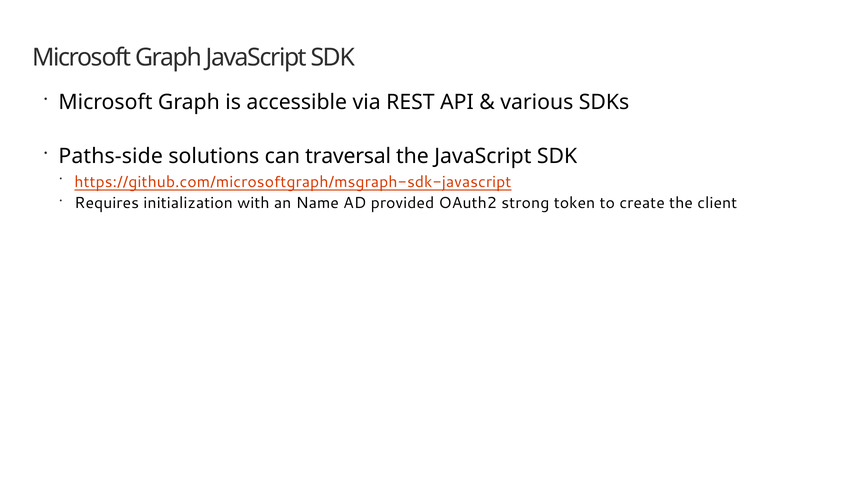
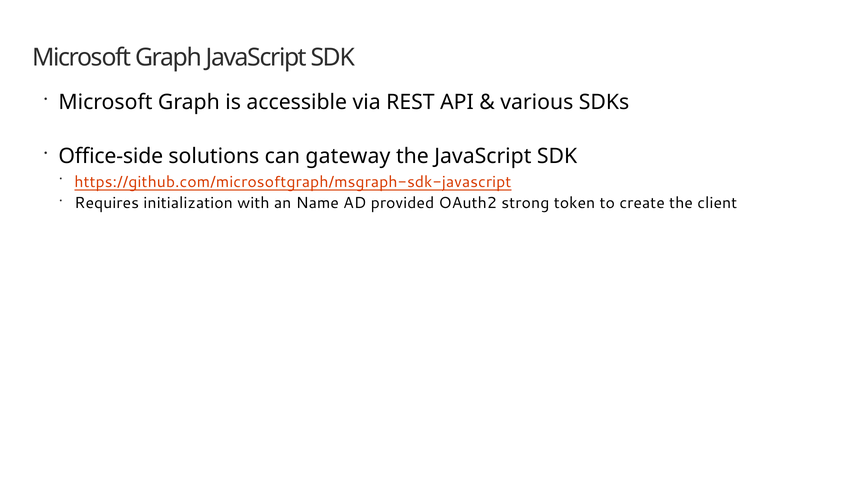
Paths-side: Paths-side -> Office-side
traversal: traversal -> gateway
